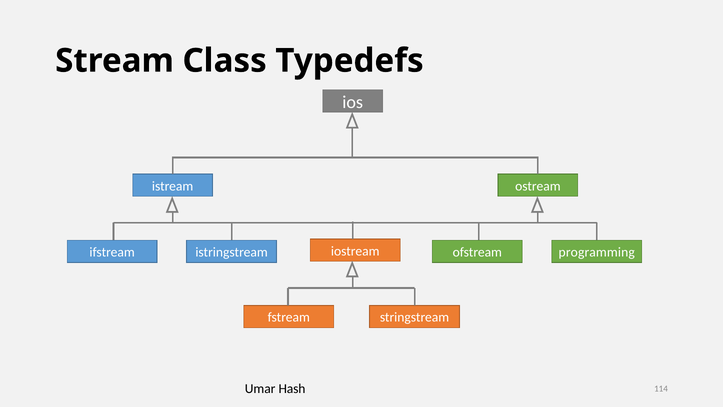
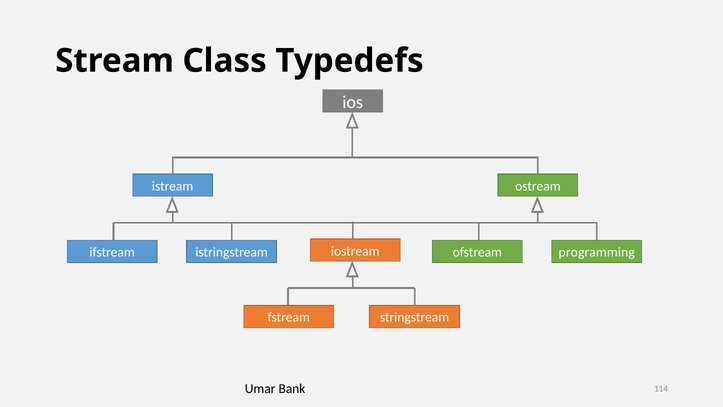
Hash: Hash -> Bank
